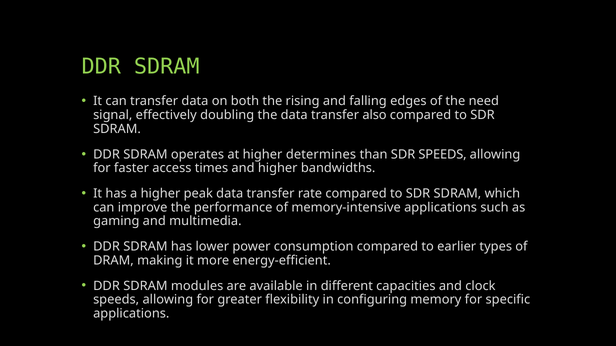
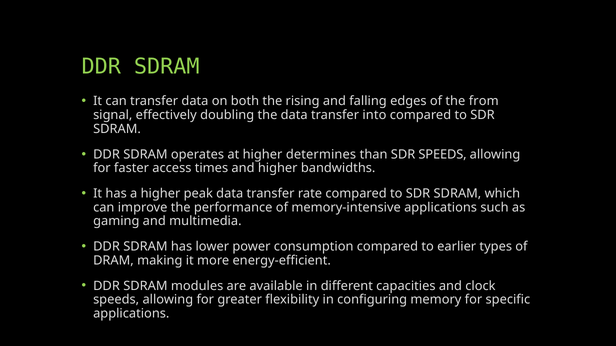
need: need -> from
also: also -> into
